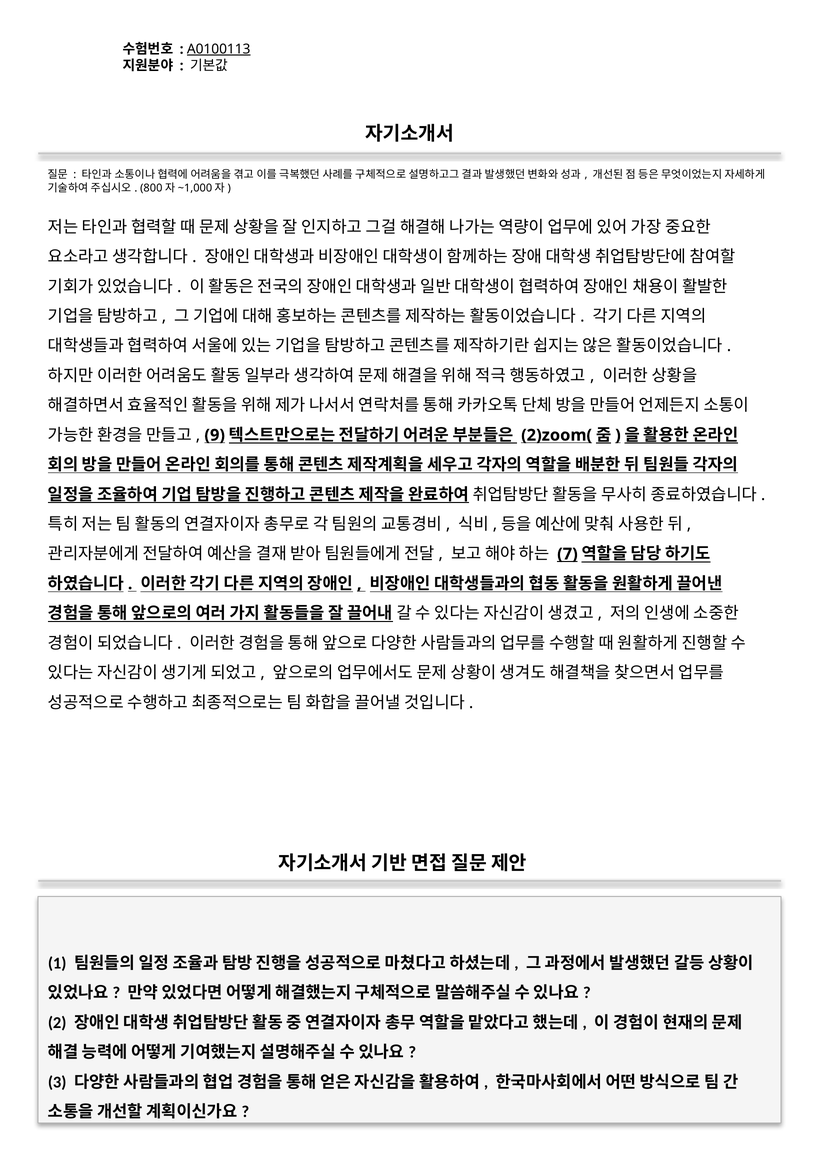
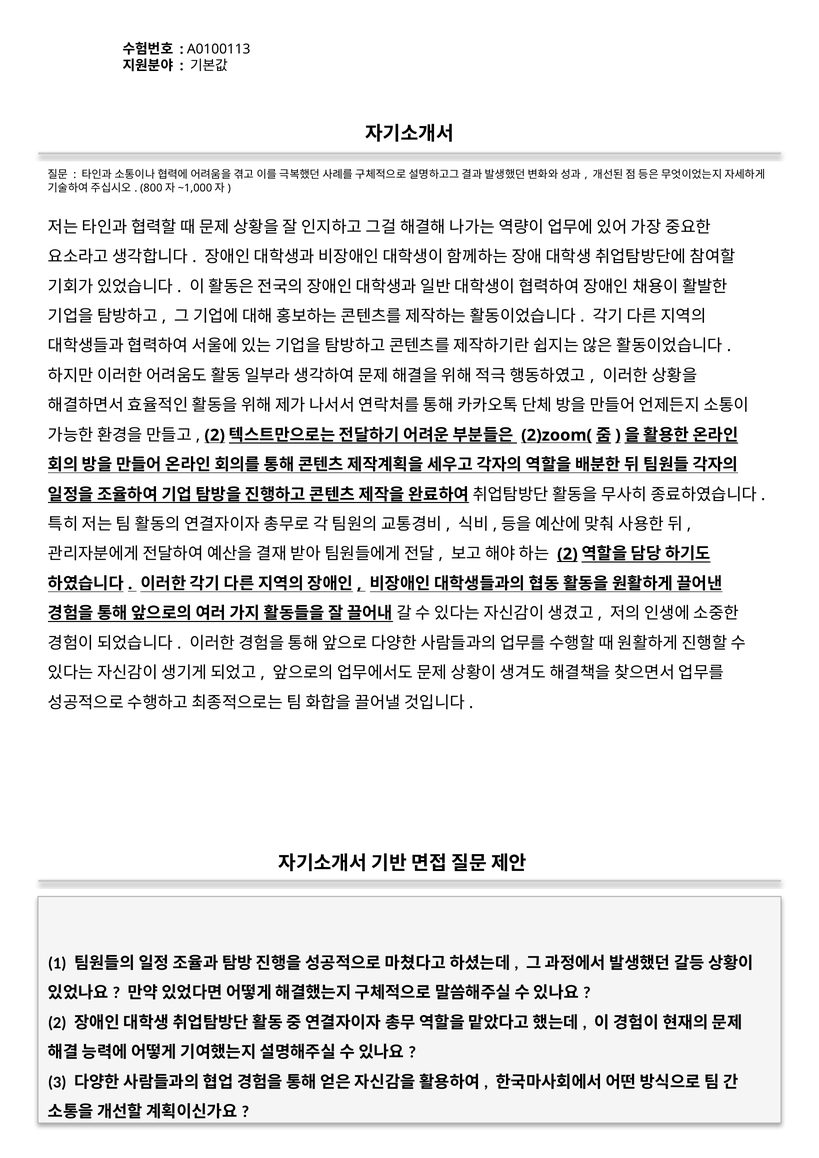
A0100113 underline: present -> none
9 at (215, 435): 9 -> 2
7 at (567, 554): 7 -> 2
